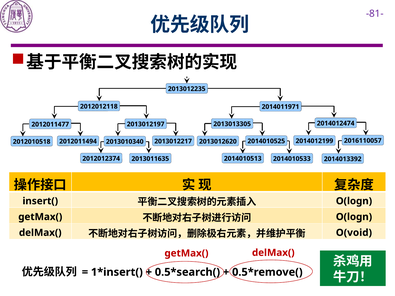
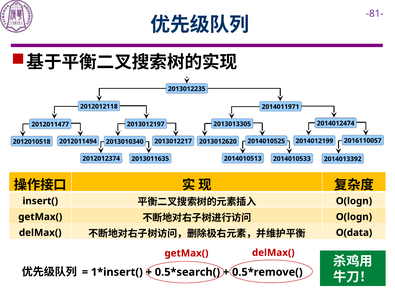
O(void: O(void -> O(data
